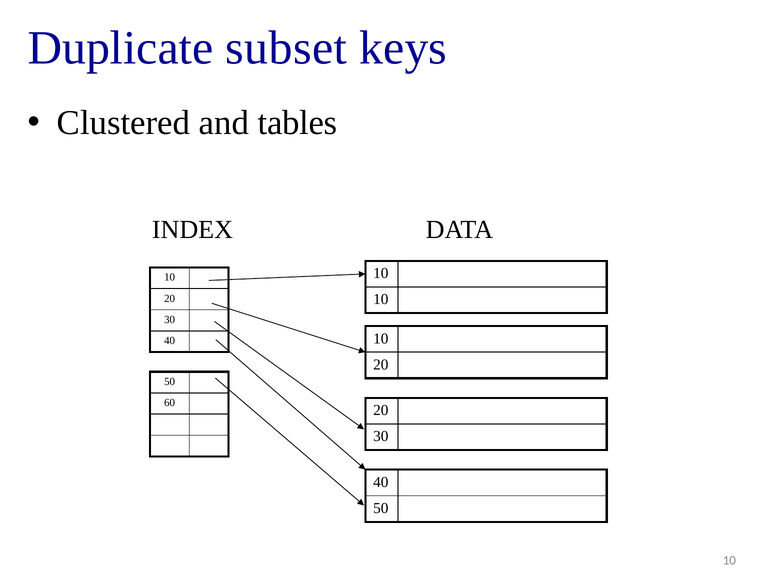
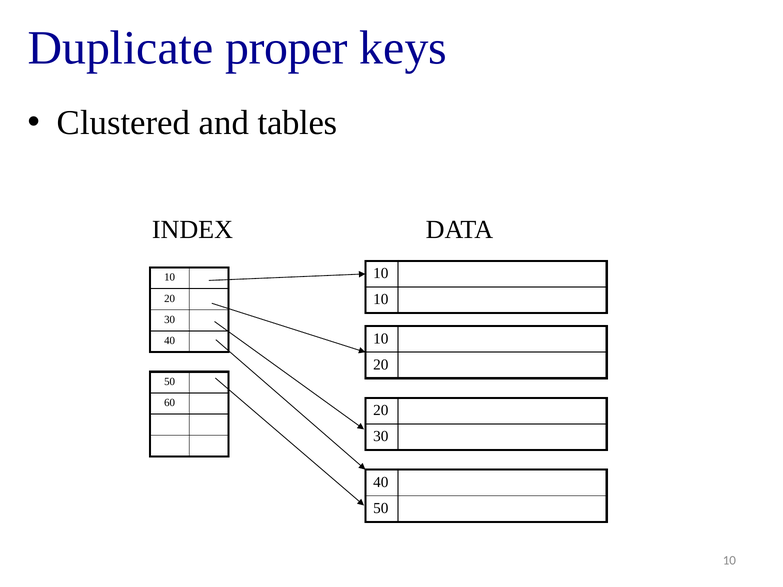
subset: subset -> proper
